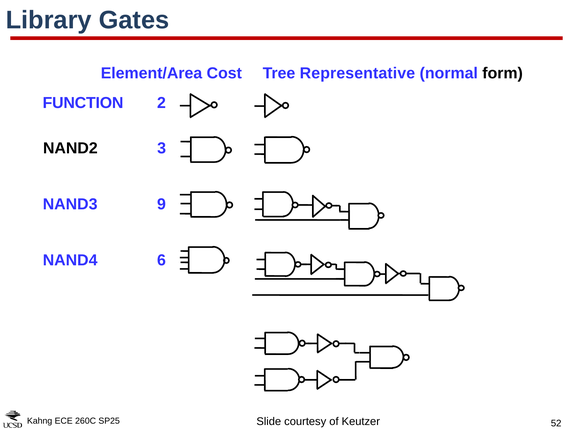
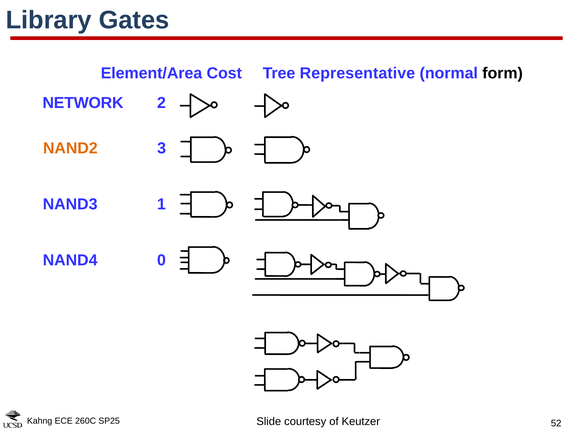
FUNCTION: FUNCTION -> NETWORK
NAND2 colour: black -> orange
9: 9 -> 1
6: 6 -> 0
